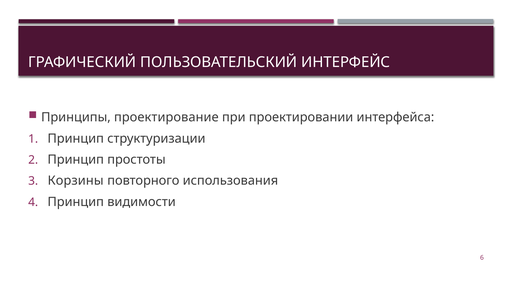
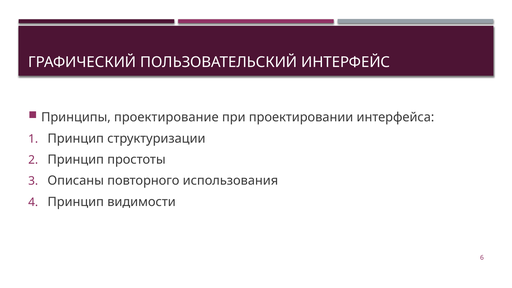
Корзины: Корзины -> Описаны
